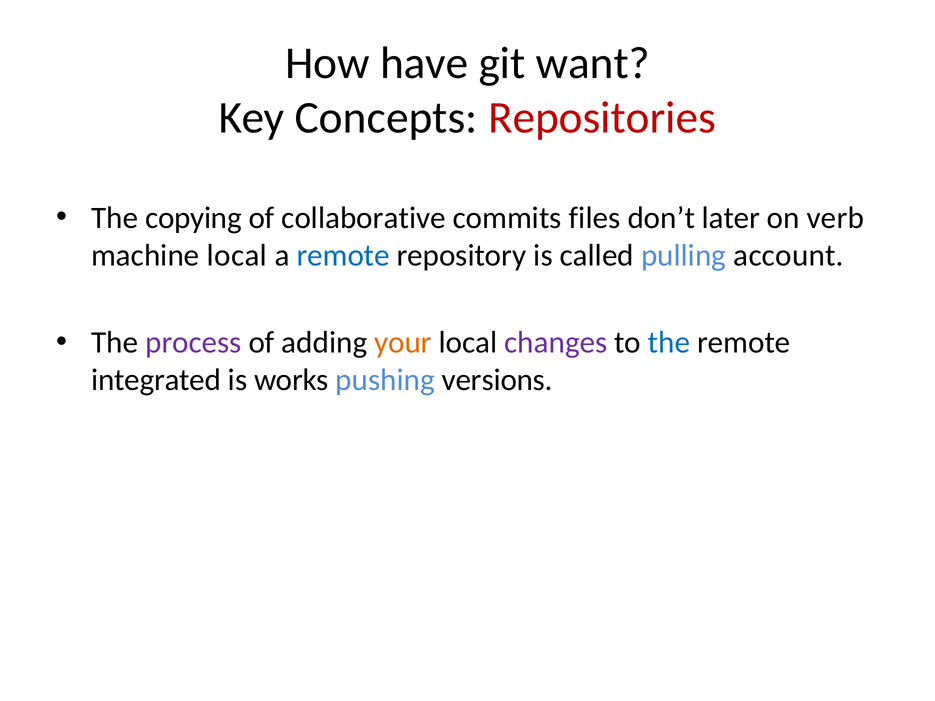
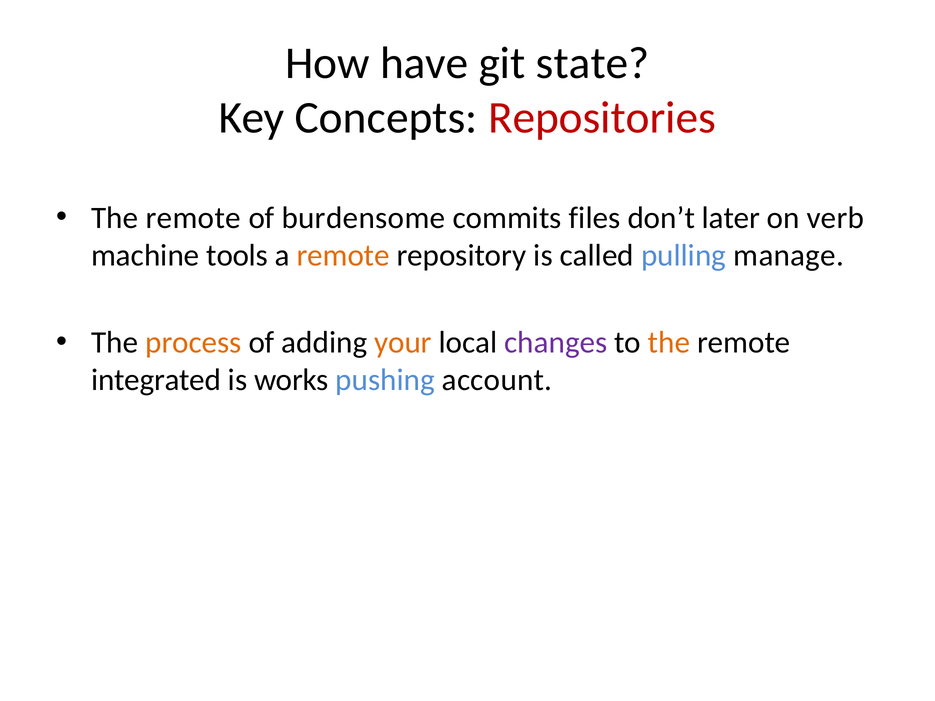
want: want -> state
copying at (193, 218): copying -> remote
collaborative: collaborative -> burdensome
machine local: local -> tools
remote at (343, 255) colour: blue -> orange
account: account -> manage
process colour: purple -> orange
the at (669, 343) colour: blue -> orange
versions: versions -> account
